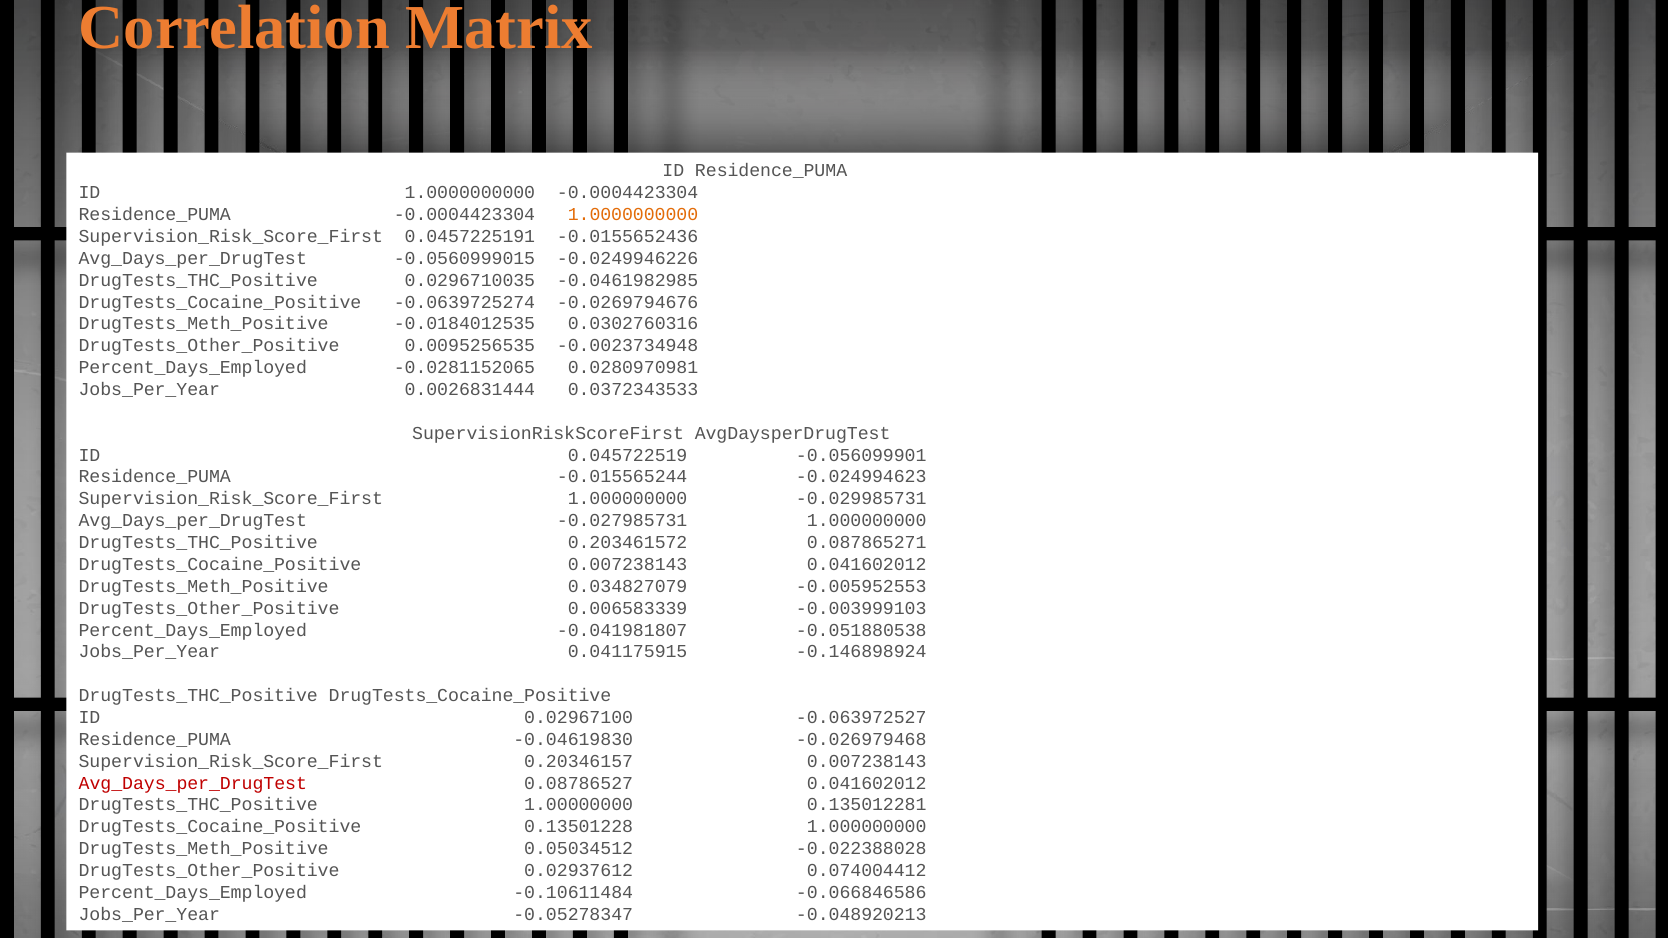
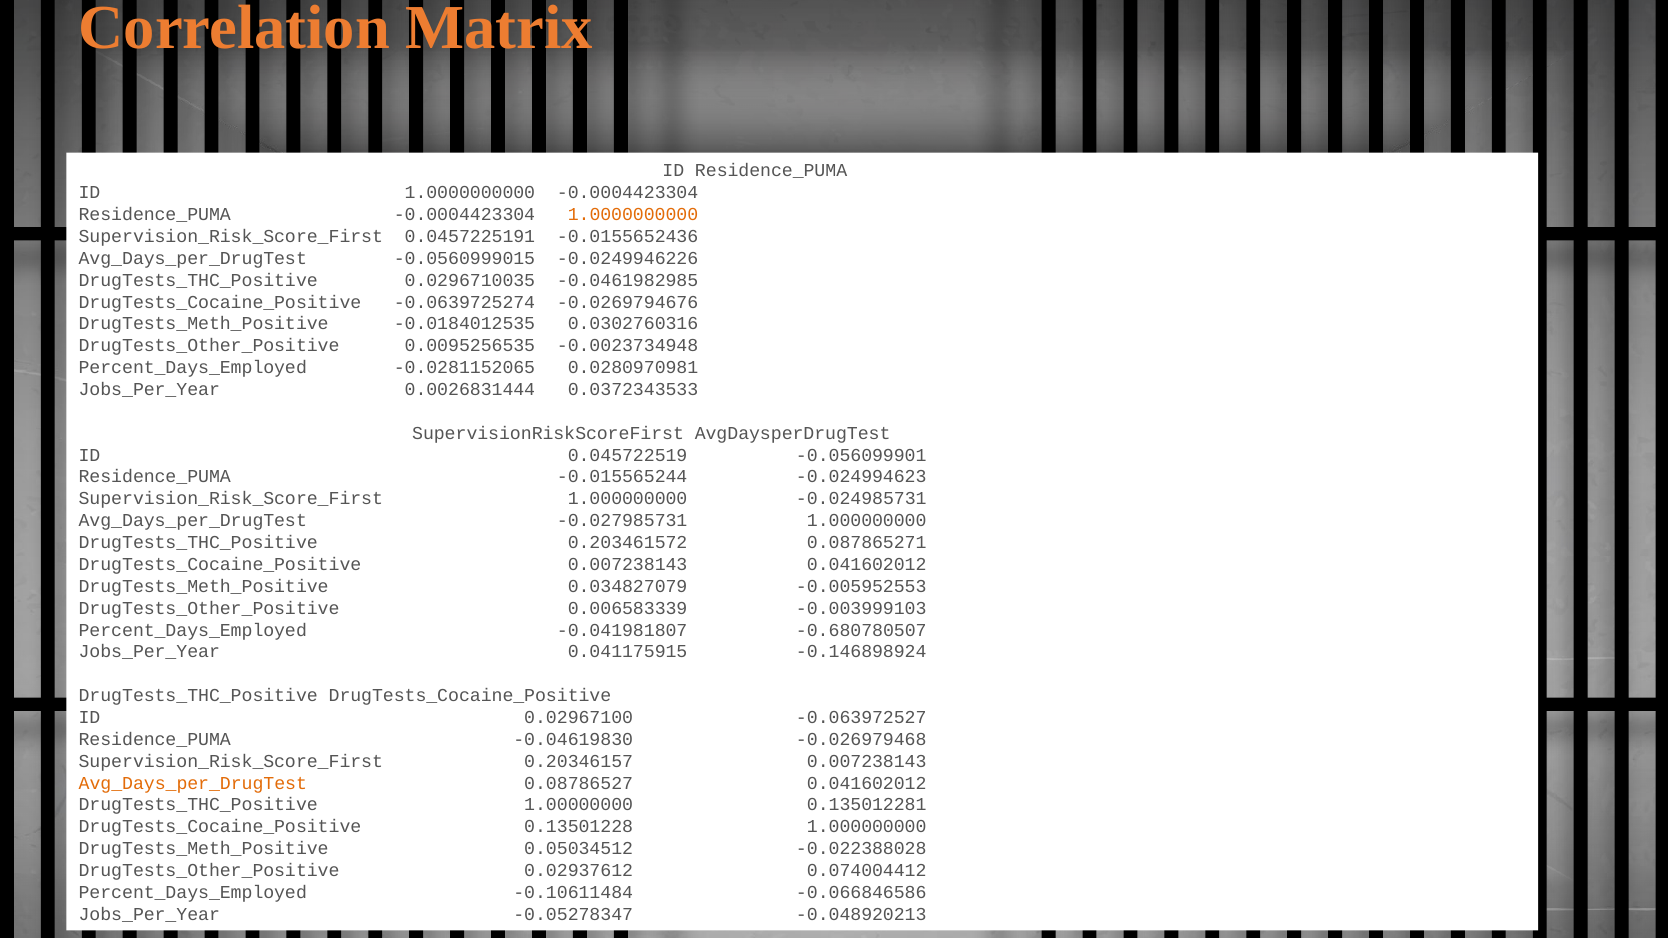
-0.029985731: -0.029985731 -> -0.024985731
-0.051880538: -0.051880538 -> -0.680780507
Avg_Days_per_DrugTest at (193, 783) colour: red -> orange
